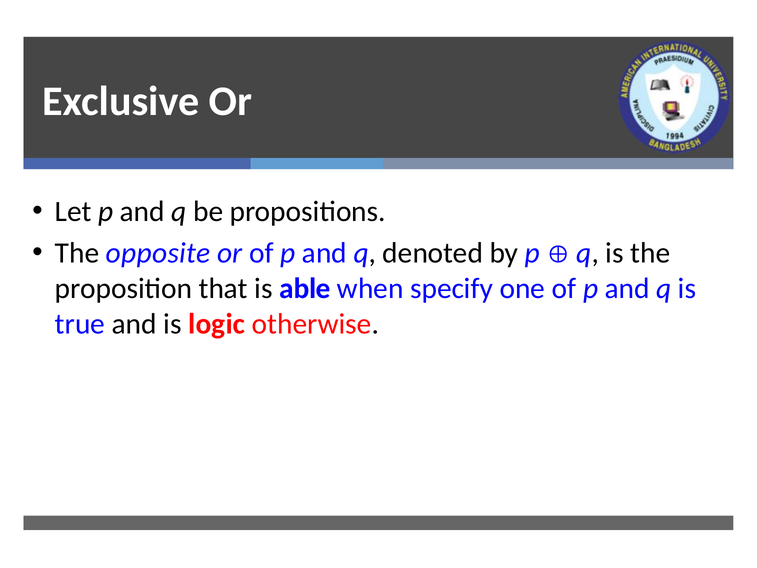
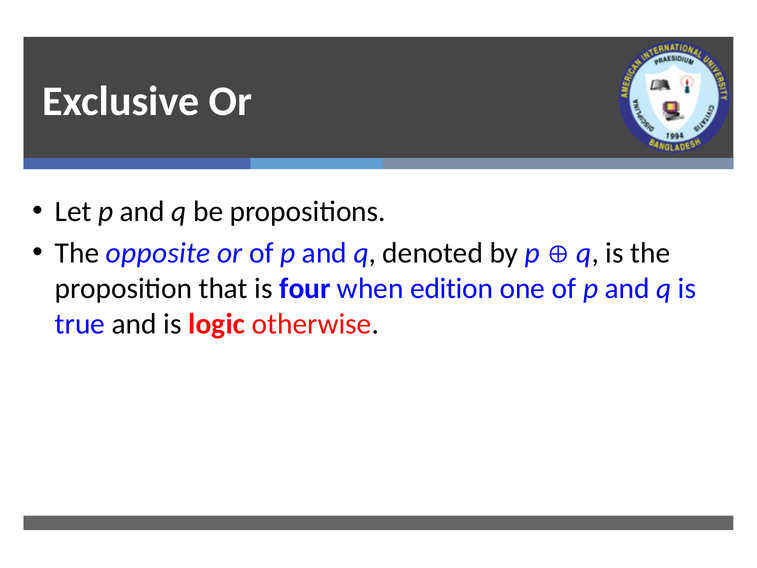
able: able -> four
specify: specify -> edition
